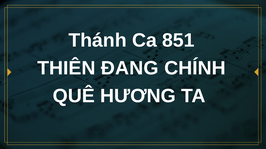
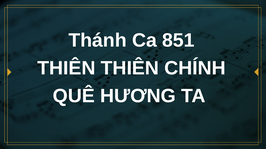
THIÊN ĐANG: ĐANG -> THIÊN
